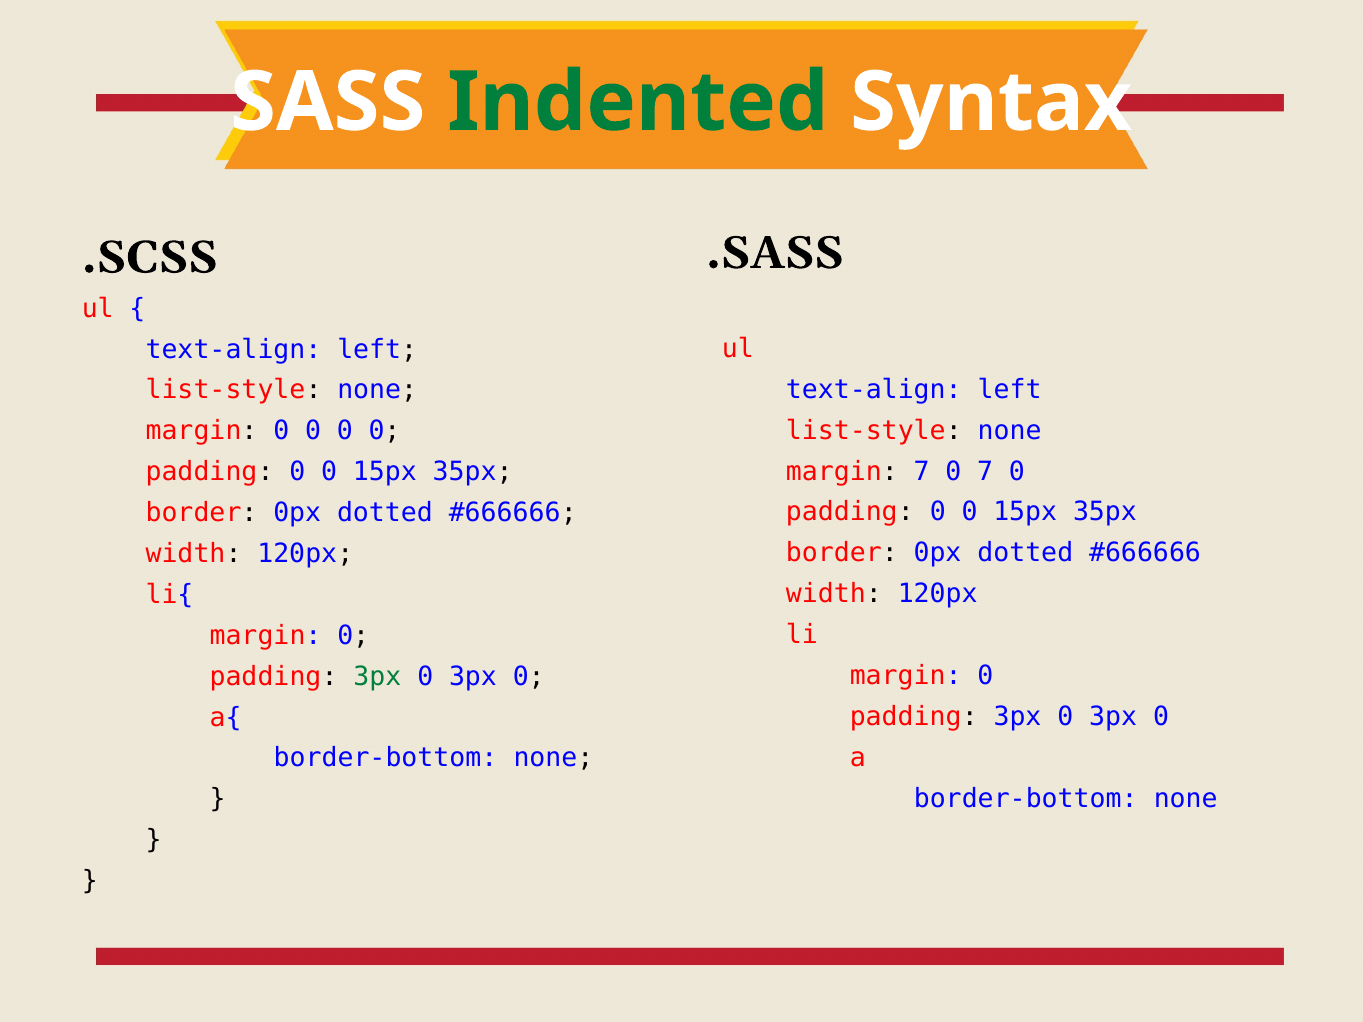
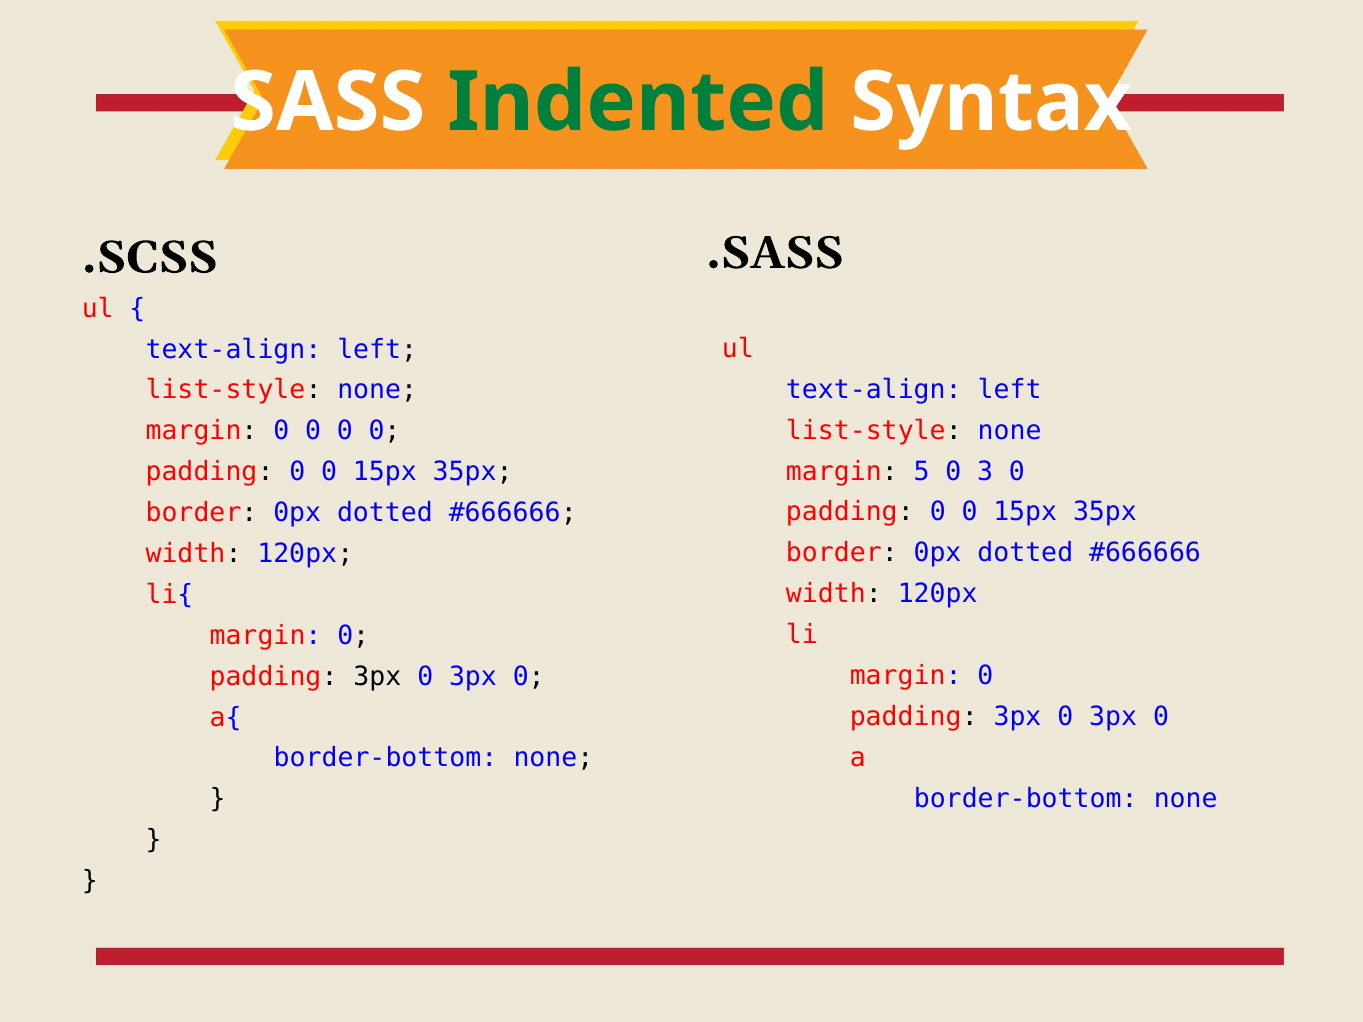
margin 7: 7 -> 5
0 7: 7 -> 3
3px at (377, 677) colour: green -> black
